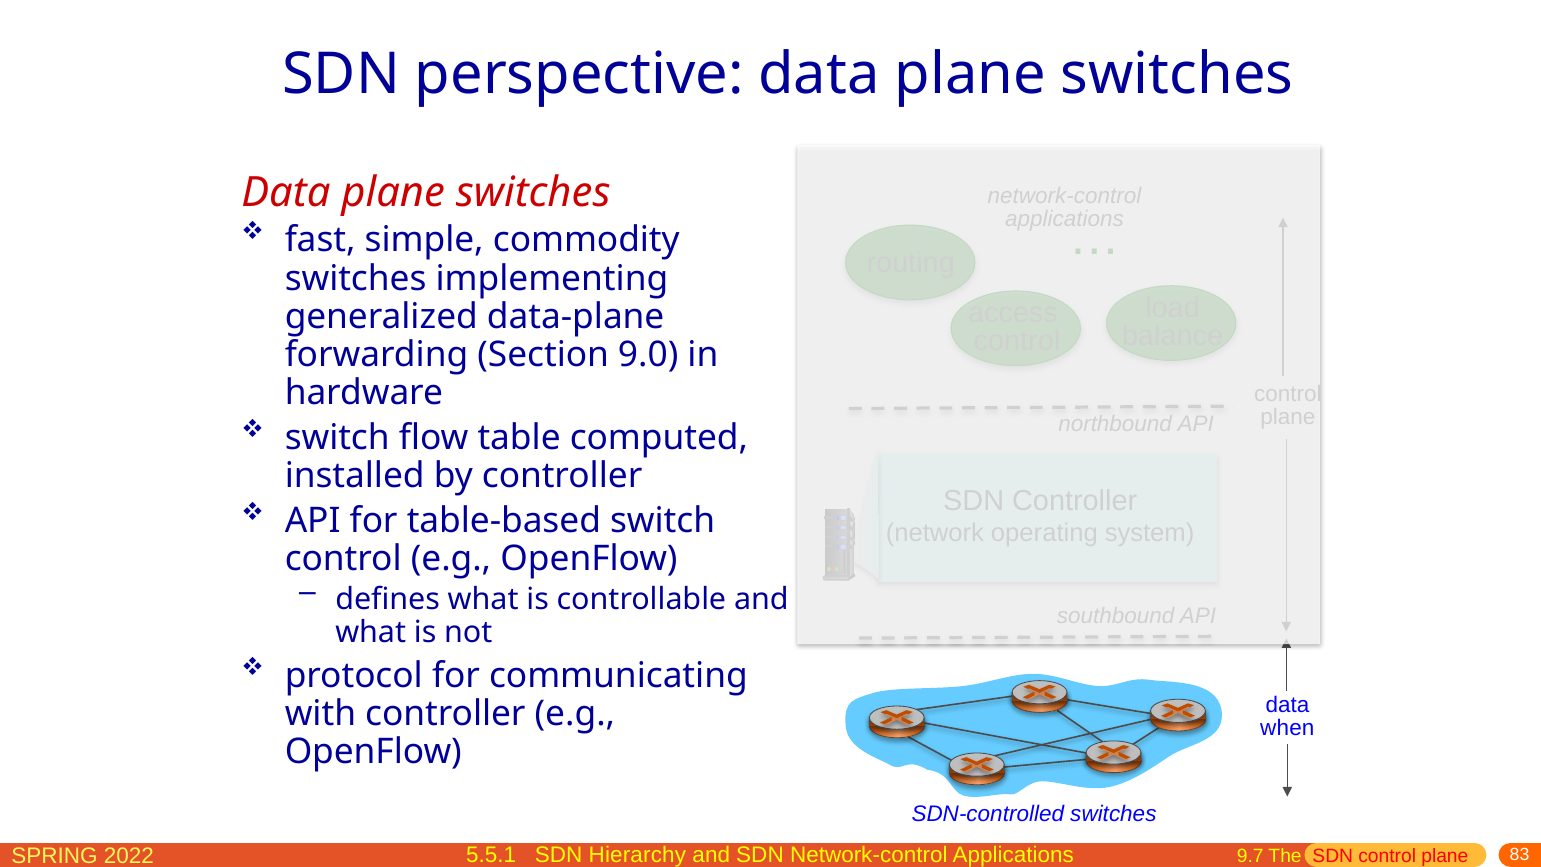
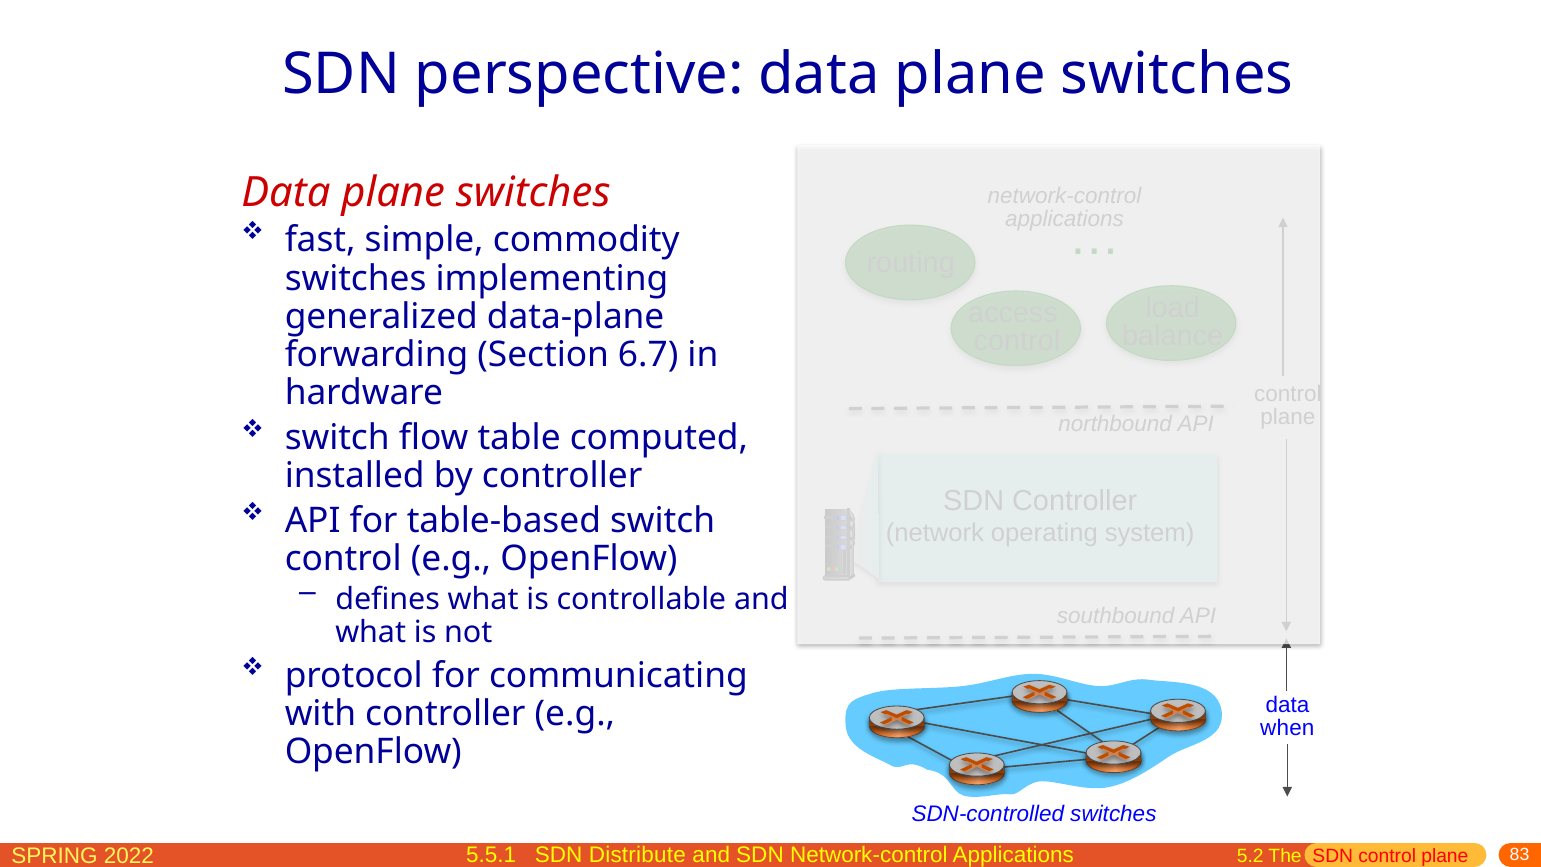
9.0: 9.0 -> 6.7
Hierarchy: Hierarchy -> Distribute
9.7: 9.7 -> 5.2
